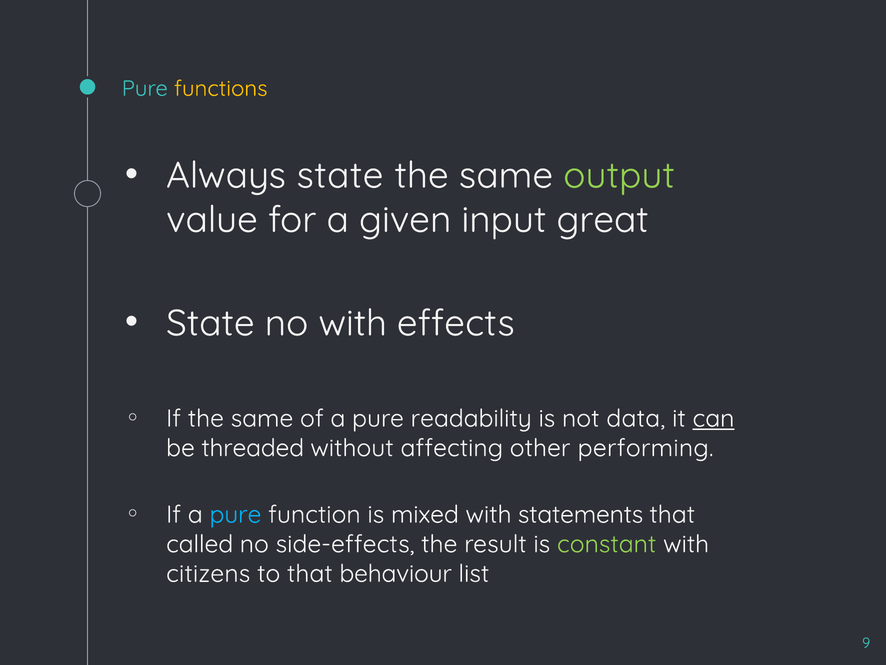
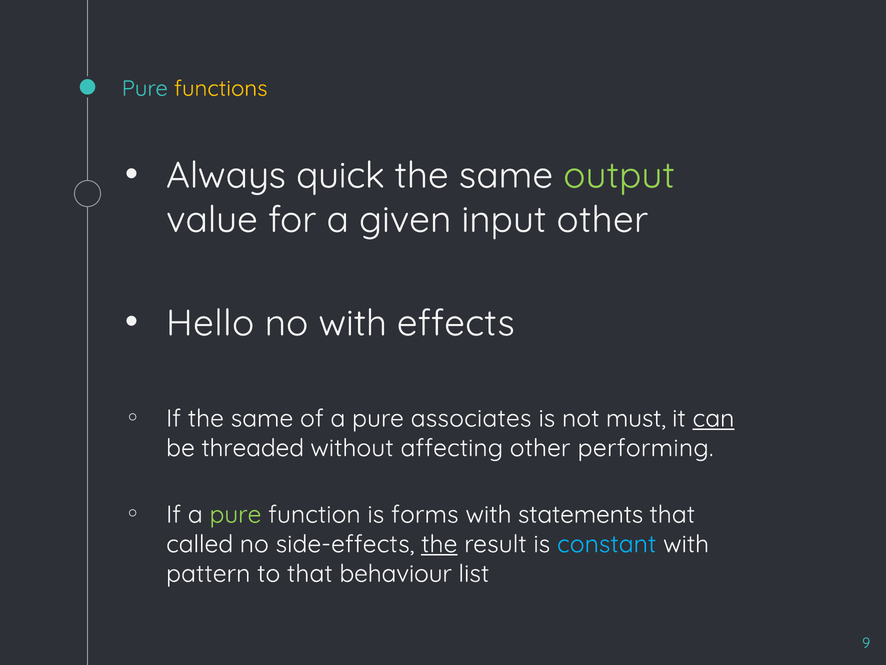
Always state: state -> quick
input great: great -> other
State at (210, 323): State -> Hello
readability: readability -> associates
data: data -> must
pure at (235, 514) colour: light blue -> light green
mixed: mixed -> forms
the at (439, 544) underline: none -> present
constant colour: light green -> light blue
citizens: citizens -> pattern
